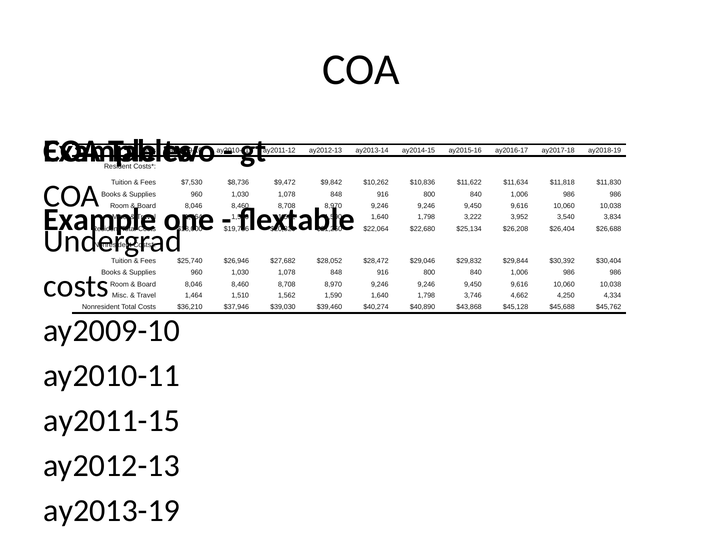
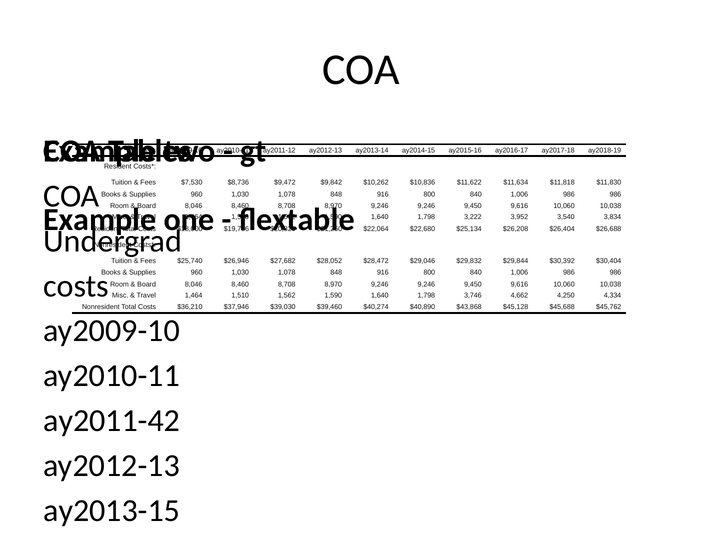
ay2011-15: ay2011-15 -> ay2011-42
ay2013-19: ay2013-19 -> ay2013-15
